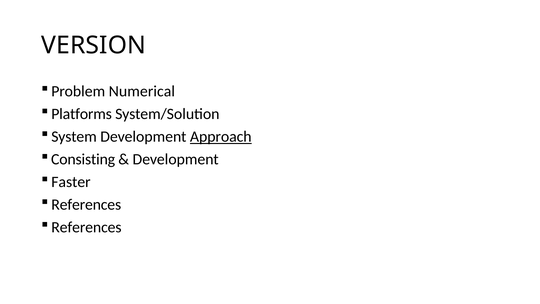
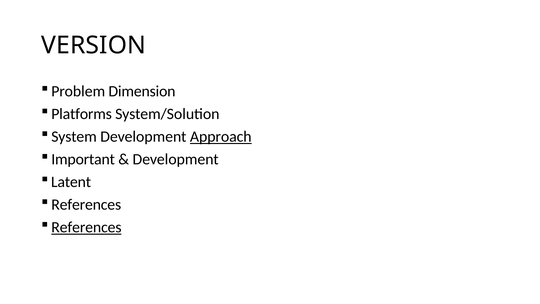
Numerical: Numerical -> Dimension
Consisting: Consisting -> Important
Faster: Faster -> Latent
References at (86, 227) underline: none -> present
